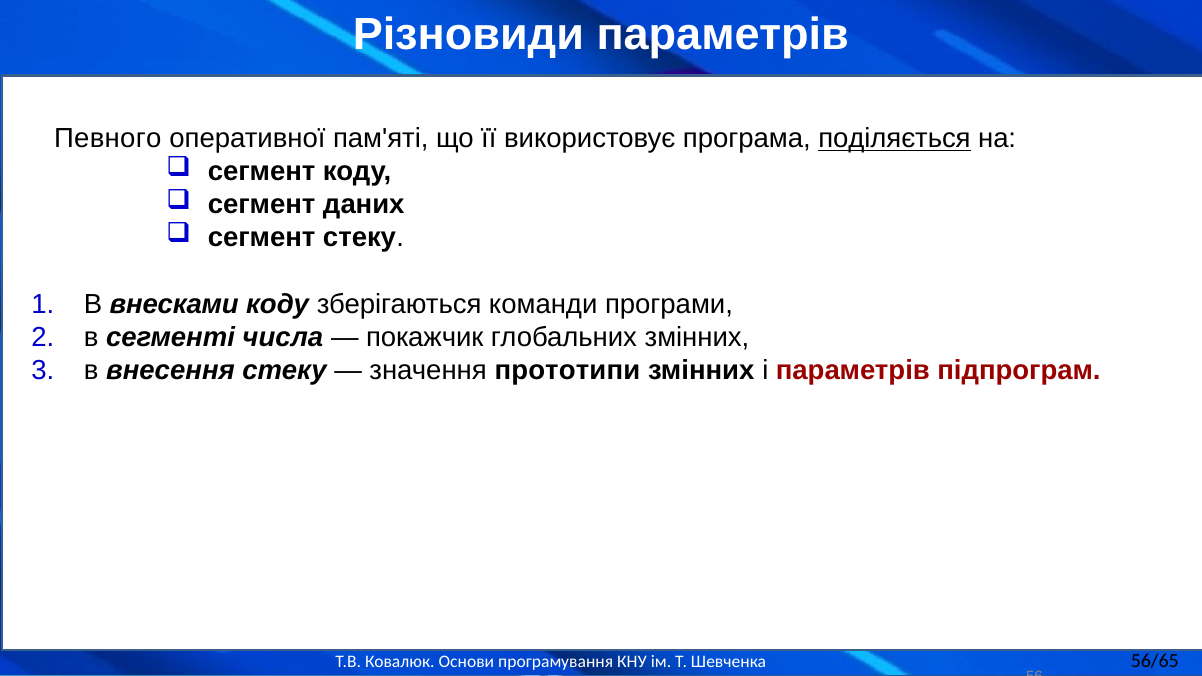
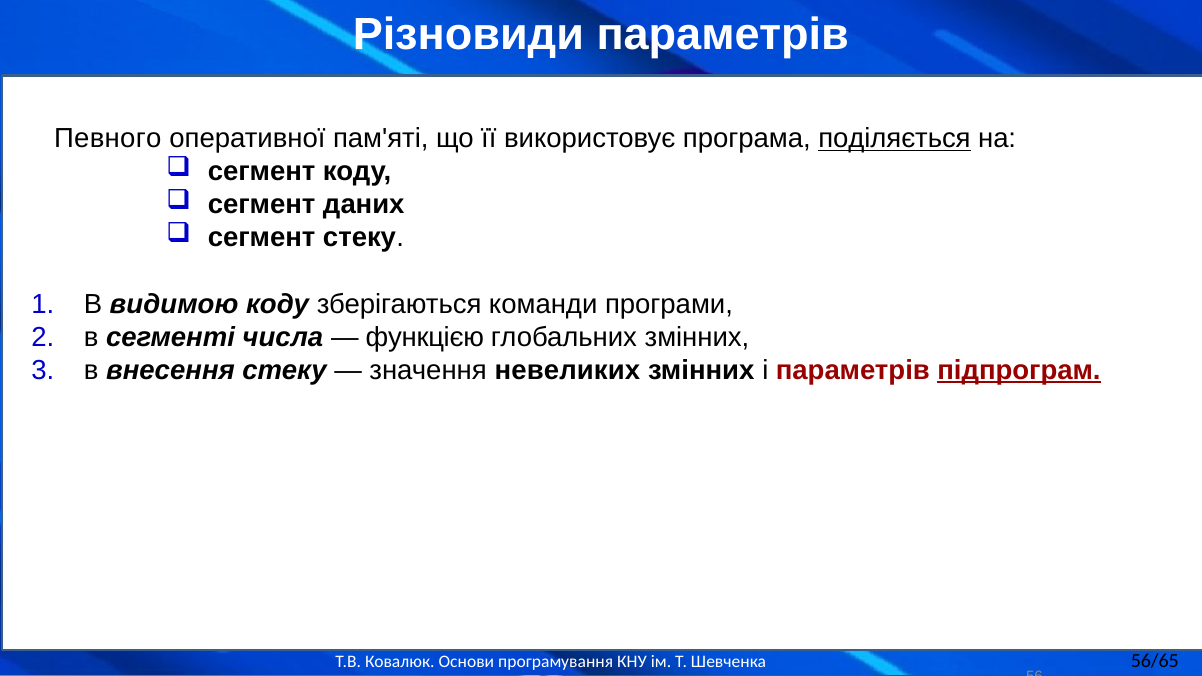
внесками: внесками -> видимою
покажчик: покажчик -> функцією
прототипи: прототипи -> невеликих
підпрограм underline: none -> present
